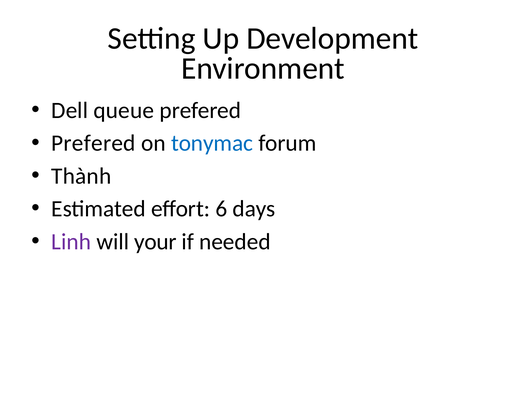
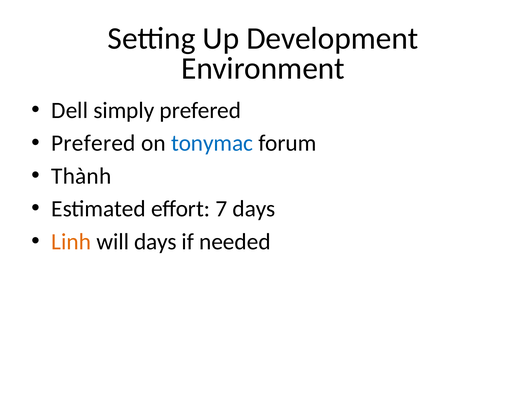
queue: queue -> simply
6: 6 -> 7
Linh colour: purple -> orange
will your: your -> days
